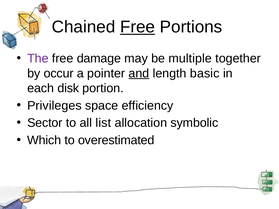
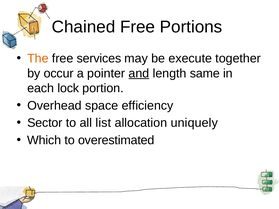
Free at (138, 27) underline: present -> none
The colour: purple -> orange
damage: damage -> services
multiple: multiple -> execute
basic: basic -> same
disk: disk -> lock
Privileges: Privileges -> Overhead
symbolic: symbolic -> uniquely
